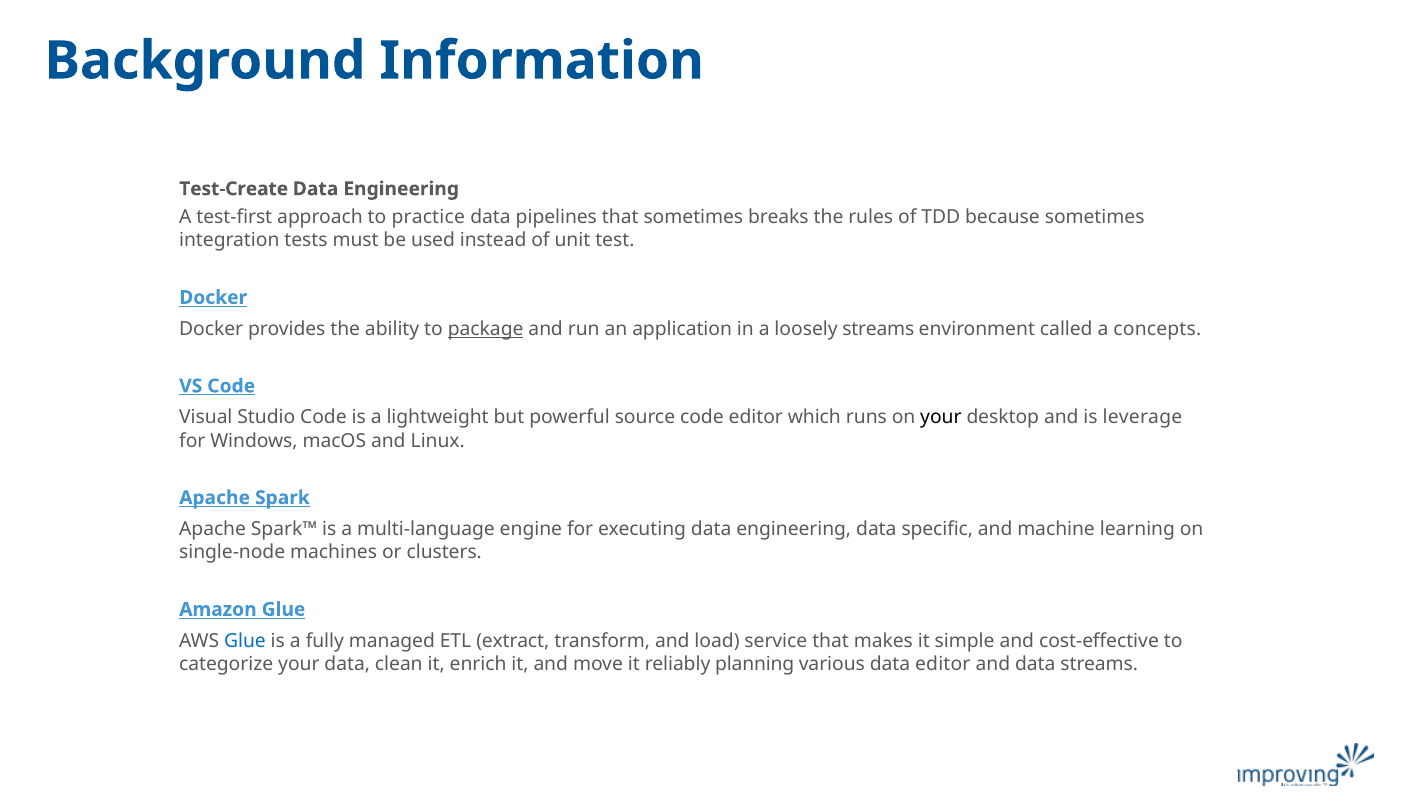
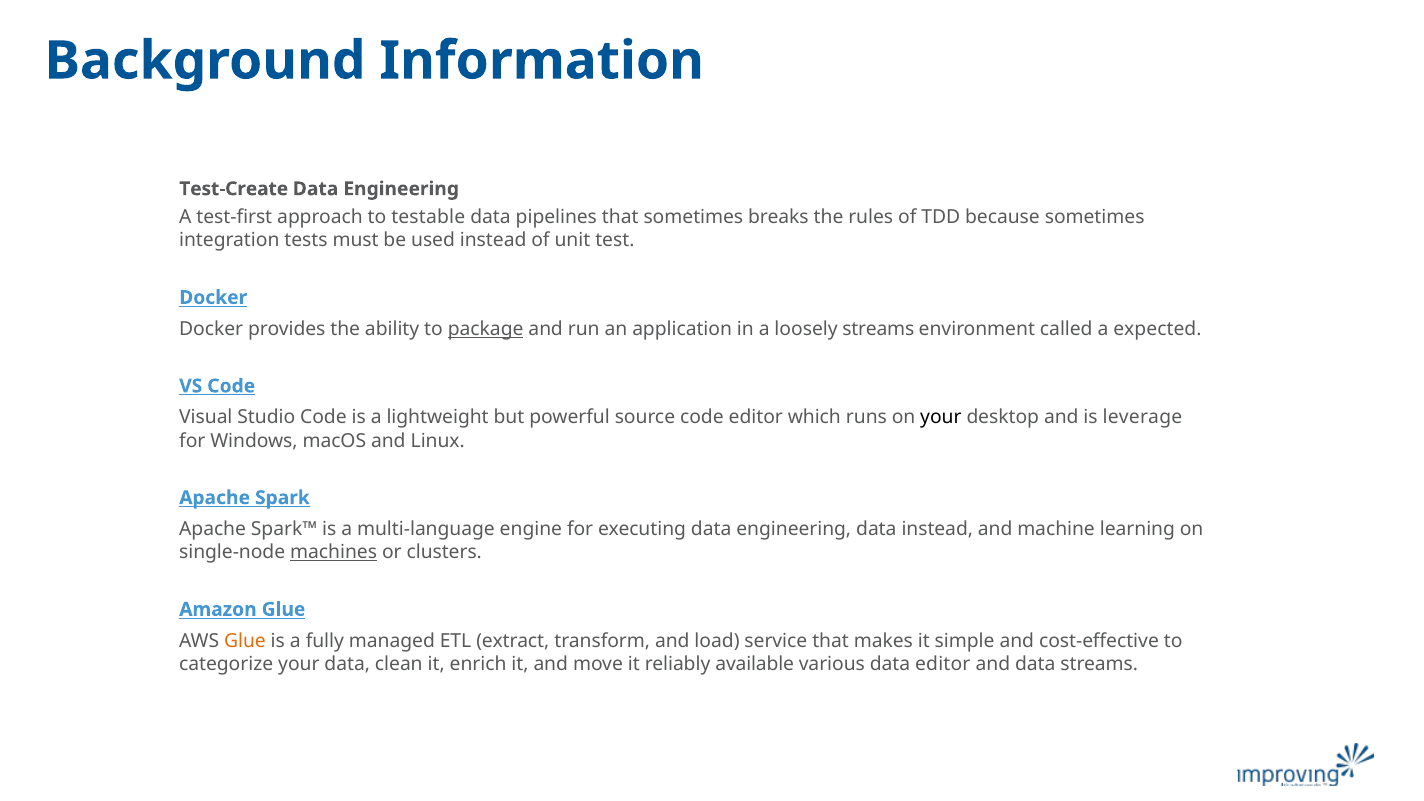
practice: practice -> testable
concepts: concepts -> expected
data specific: specific -> instead
machines underline: none -> present
Glue at (245, 641) colour: blue -> orange
planning: planning -> available
